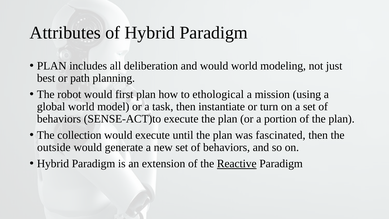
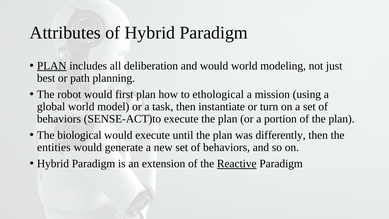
PLAN at (52, 66) underline: none -> present
collection: collection -> biological
fascinated: fascinated -> differently
outside: outside -> entities
